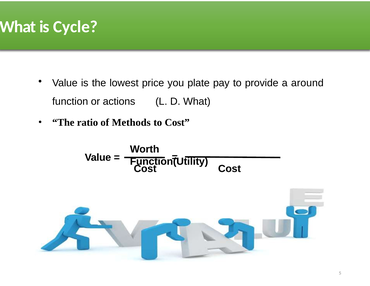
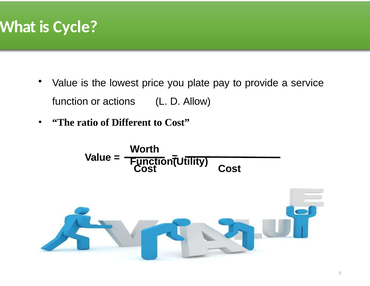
around: around -> service
D What: What -> Allow
Methods: Methods -> Different
